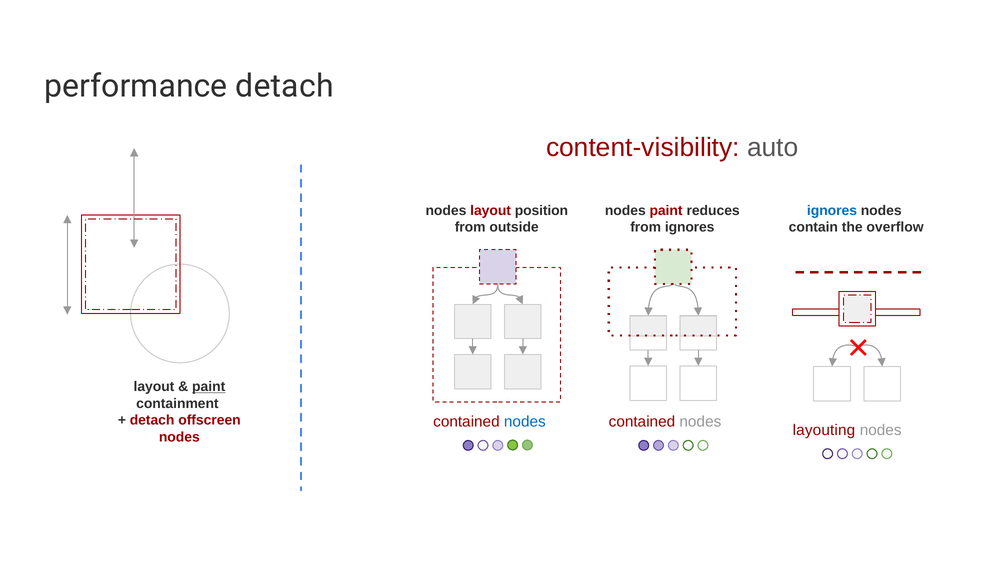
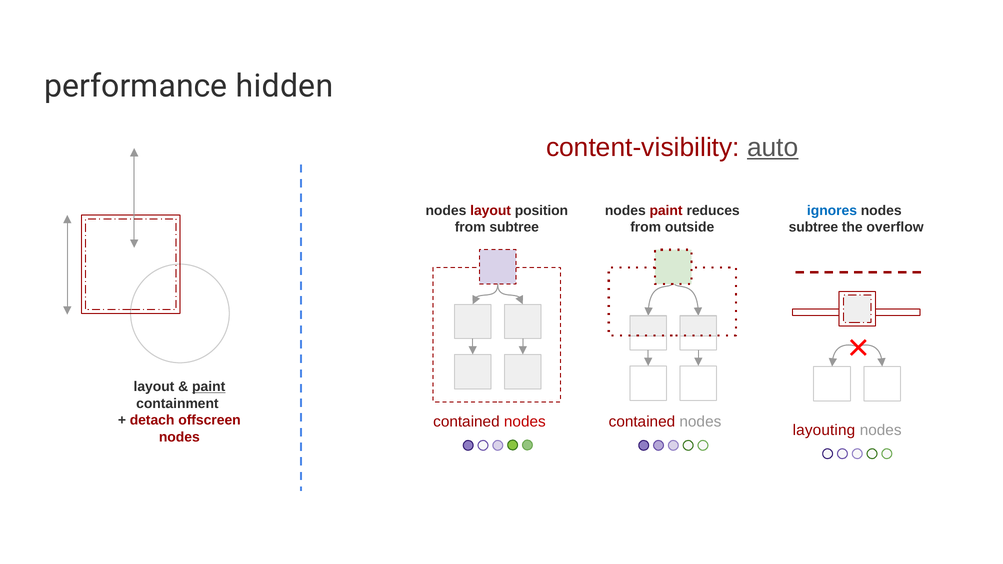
performance detach: detach -> hidden
auto underline: none -> present
from outside: outside -> subtree
from ignores: ignores -> outside
contain at (813, 227): contain -> subtree
nodes at (525, 422) colour: blue -> red
